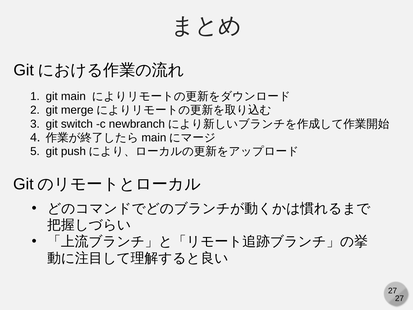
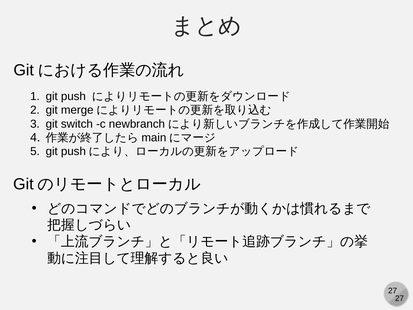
main: main -> push
